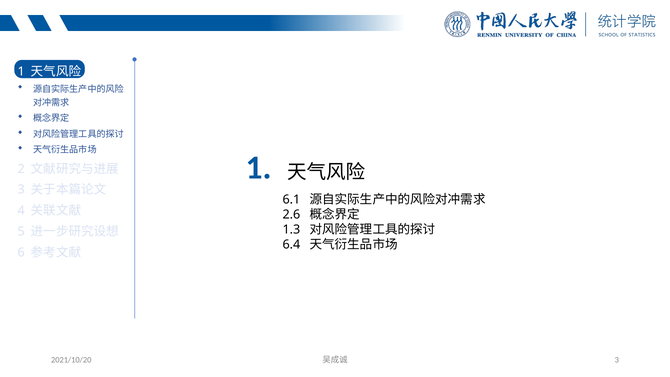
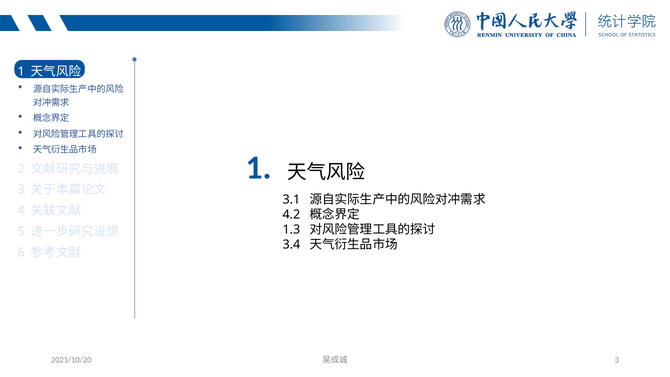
6.1: 6.1 -> 3.1
2.6: 2.6 -> 4.2
6.4: 6.4 -> 3.4
